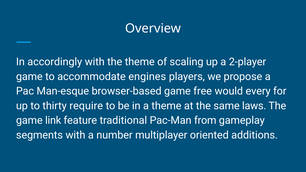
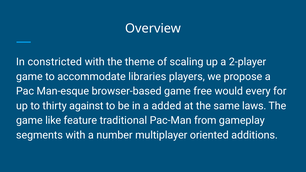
accordingly: accordingly -> constricted
engines: engines -> libraries
require: require -> against
a theme: theme -> added
link: link -> like
